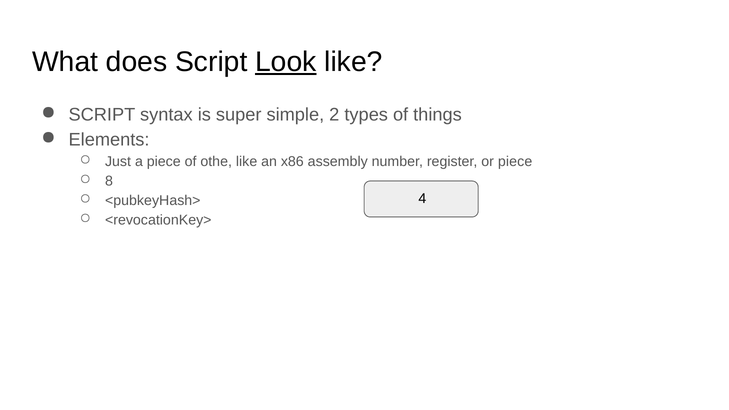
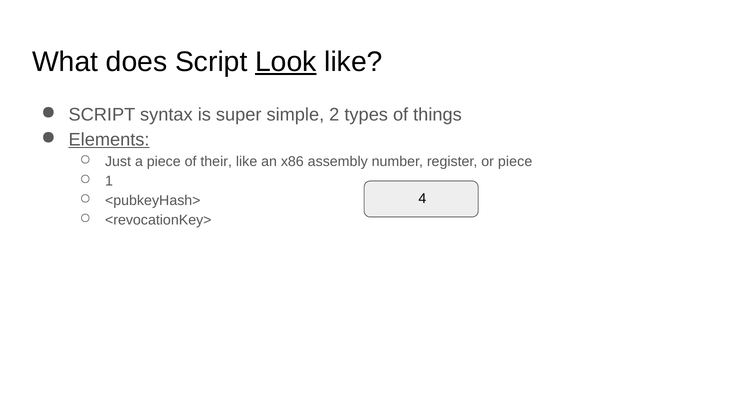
Elements underline: none -> present
othe: othe -> their
8: 8 -> 1
